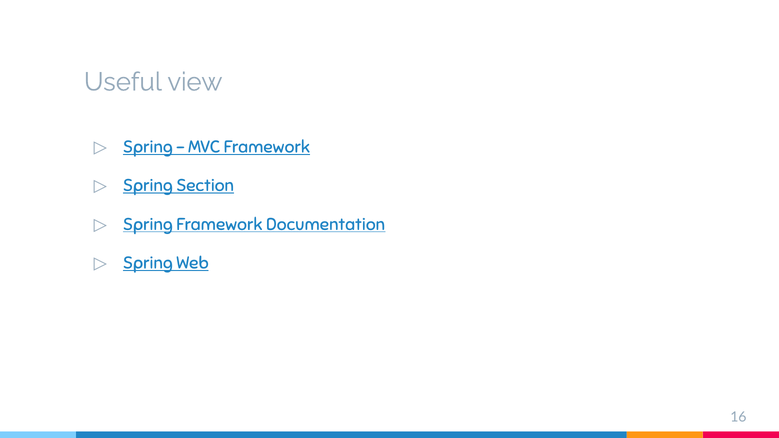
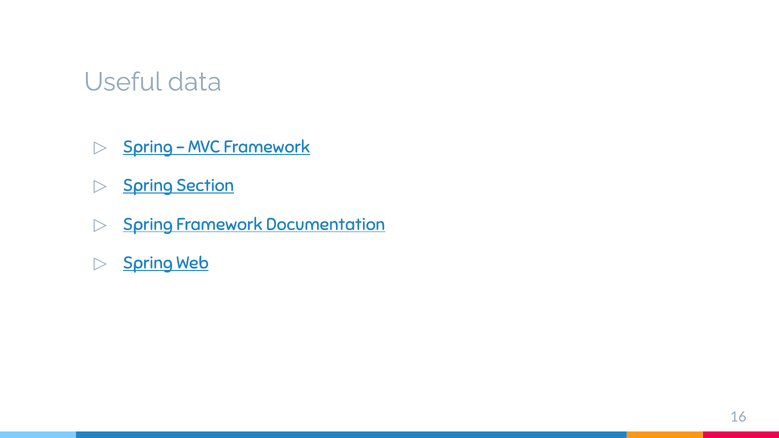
view: view -> data
